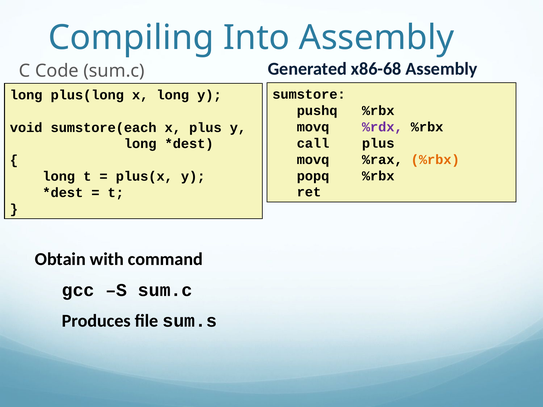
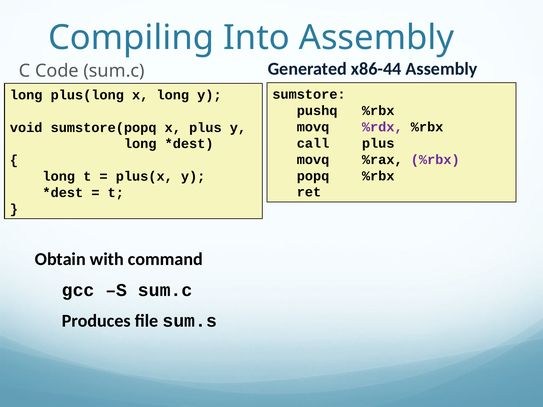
x86-68: x86-68 -> x86-44
sumstore(each: sumstore(each -> sumstore(popq
%rbx at (435, 160) colour: orange -> purple
